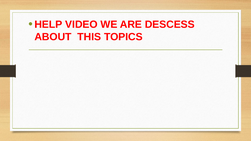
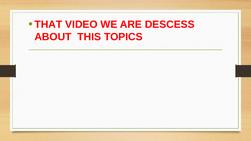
HELP: HELP -> THAT
